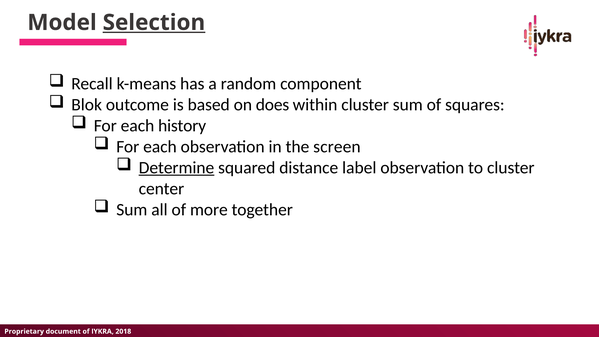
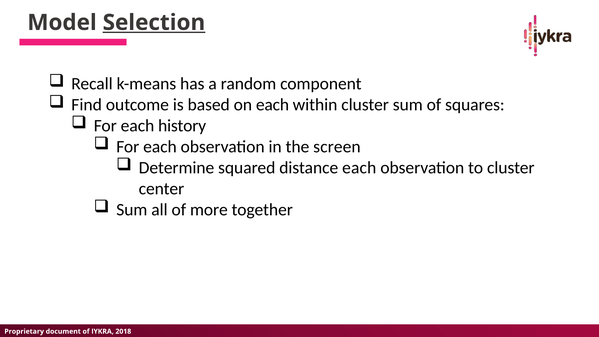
Blok: Blok -> Find
on does: does -> each
Determine underline: present -> none
distance label: label -> each
